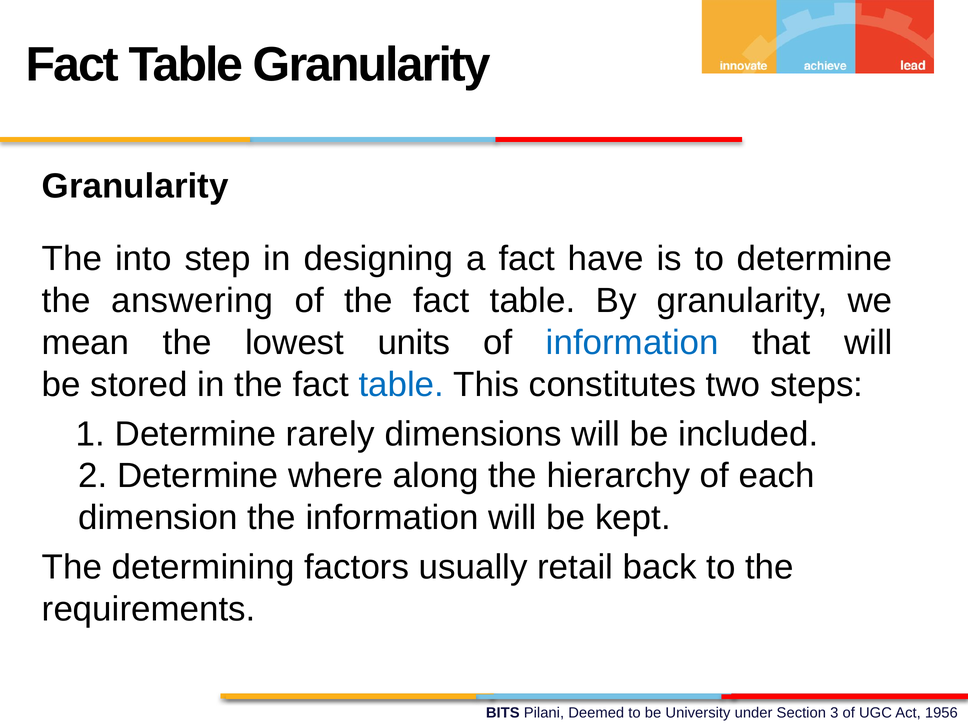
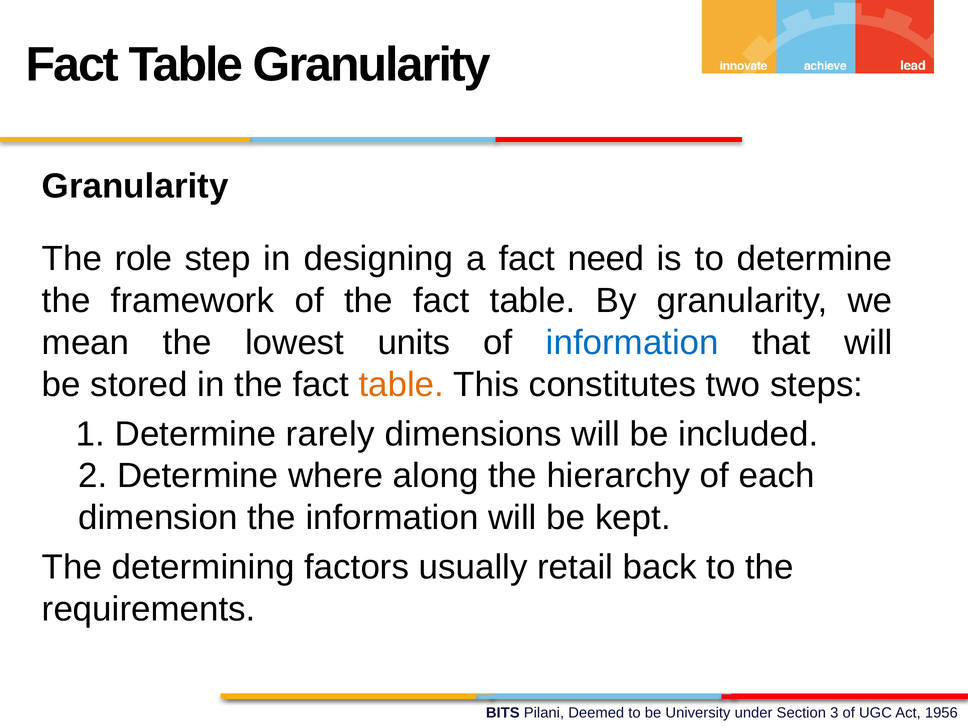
into: into -> role
have: have -> need
answering: answering -> framework
table at (401, 385) colour: blue -> orange
